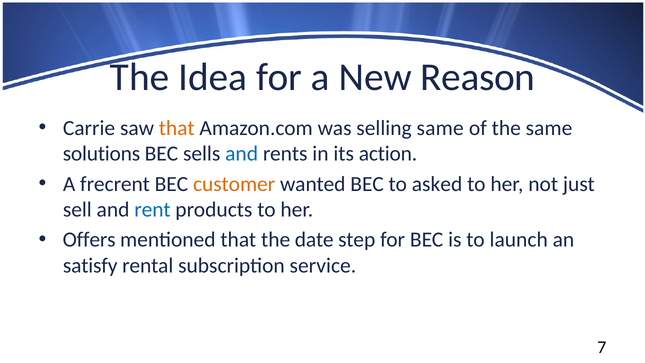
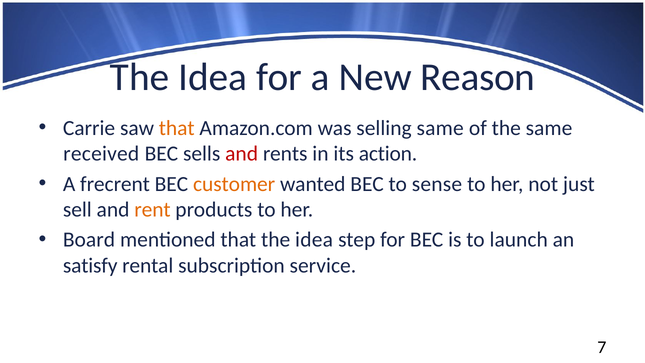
solutions: solutions -> received
and at (242, 154) colour: blue -> red
asked: asked -> sense
rent colour: blue -> orange
Offers: Offers -> Board
that the date: date -> idea
